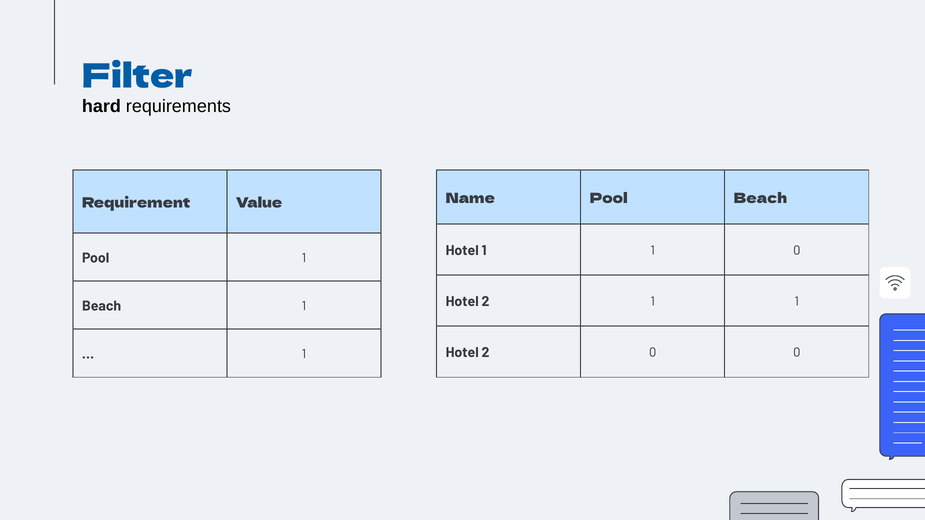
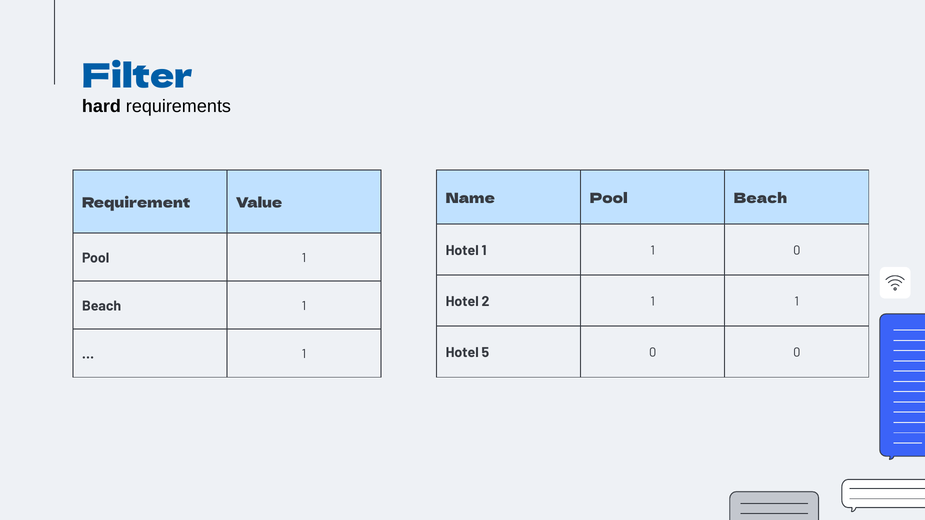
2 at (485, 353): 2 -> 5
